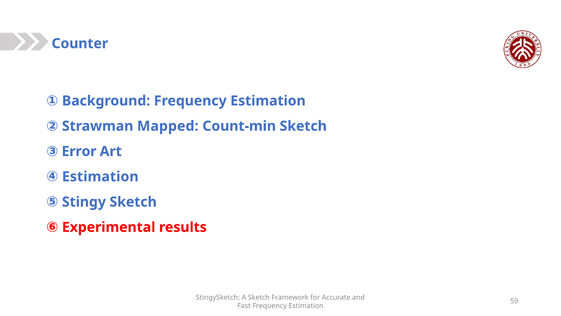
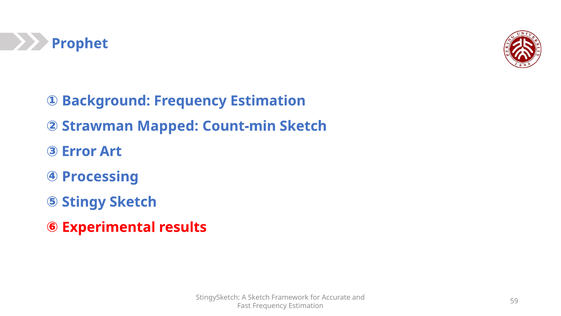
Counter: Counter -> Prophet
④ Estimation: Estimation -> Processing
